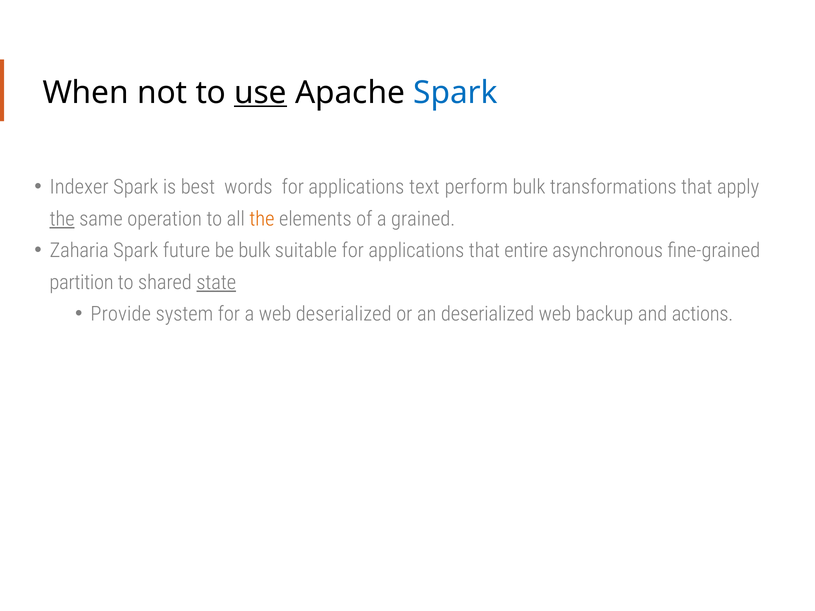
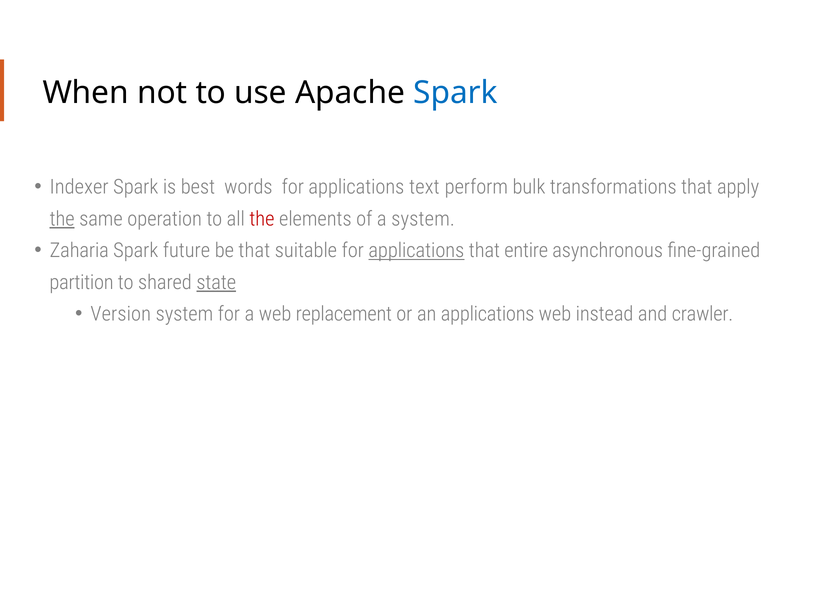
use underline: present -> none
the at (262, 219) colour: orange -> red
a grained: grained -> system
be bulk: bulk -> that
applications at (416, 251) underline: none -> present
Provide: Provide -> Version
web deserialized: deserialized -> replacement
an deserialized: deserialized -> applications
backup: backup -> instead
actions: actions -> crawler
